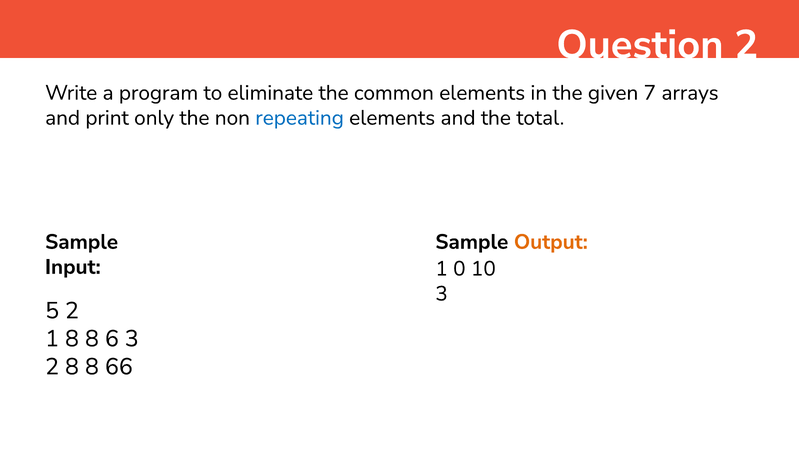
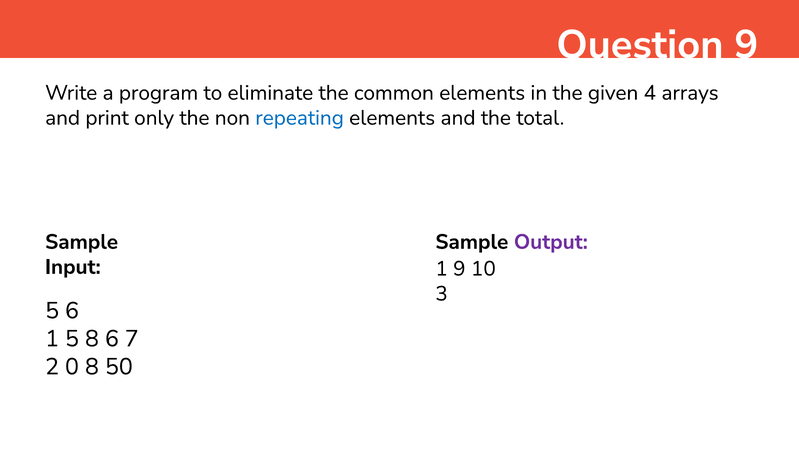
Question 2: 2 -> 9
7: 7 -> 4
Output colour: orange -> purple
1 0: 0 -> 9
5 2: 2 -> 6
1 8: 8 -> 5
6 3: 3 -> 7
2 8: 8 -> 0
66: 66 -> 50
